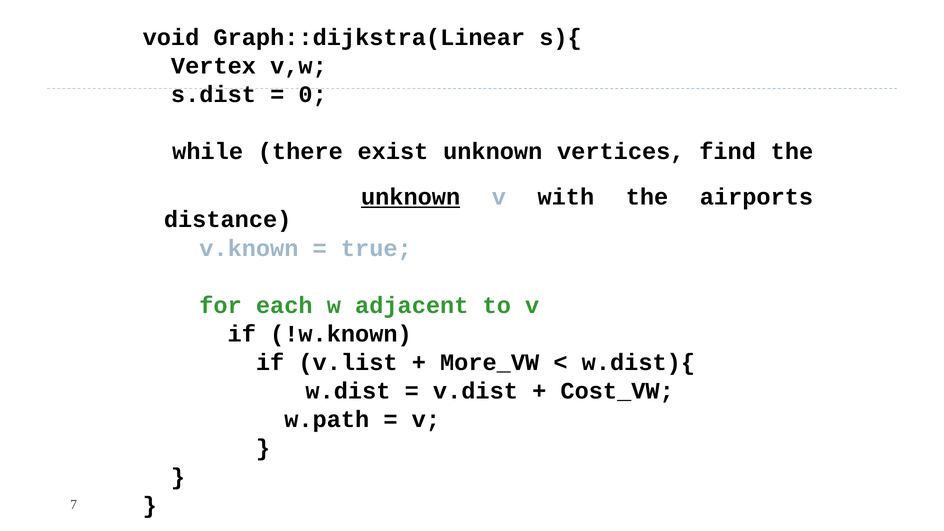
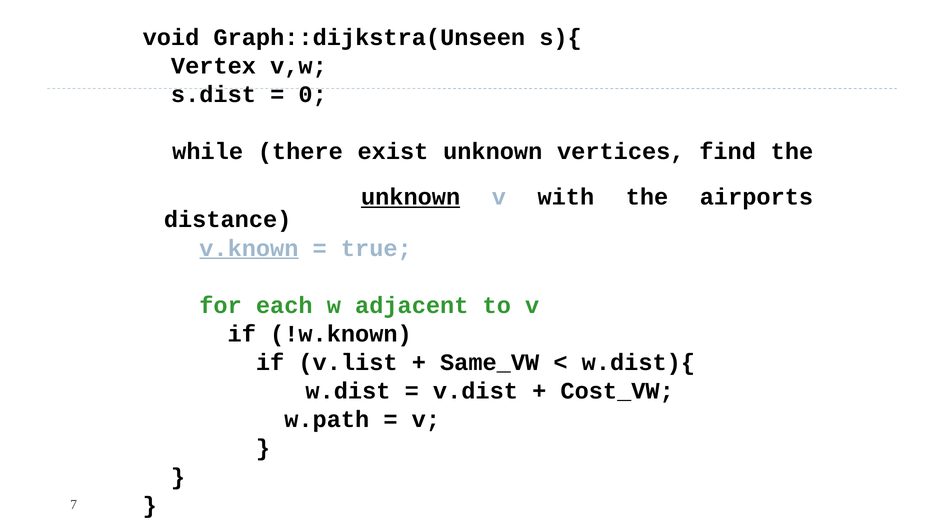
Graph::dijkstra(Linear: Graph::dijkstra(Linear -> Graph::dijkstra(Unseen
v.known underline: none -> present
More_VW: More_VW -> Same_VW
